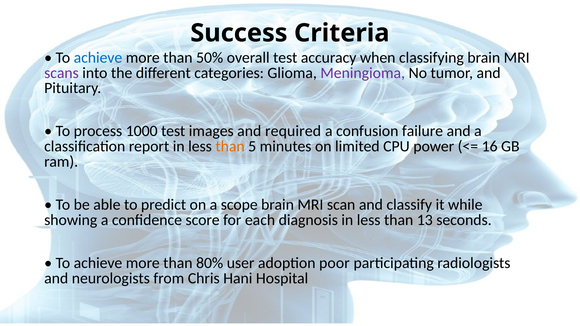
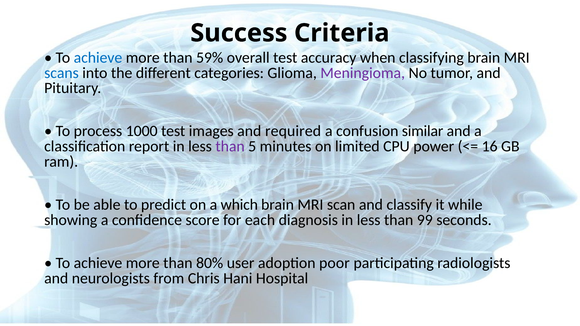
50%: 50% -> 59%
scans colour: purple -> blue
failure: failure -> similar
than at (230, 146) colour: orange -> purple
scope: scope -> which
13: 13 -> 99
